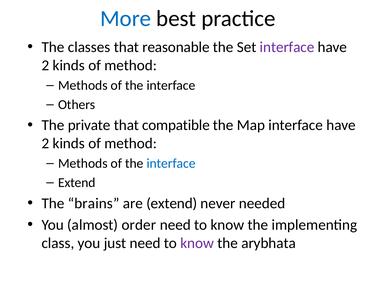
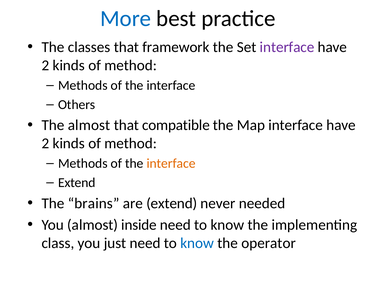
reasonable: reasonable -> framework
The private: private -> almost
interface at (171, 163) colour: blue -> orange
order: order -> inside
know at (197, 243) colour: purple -> blue
arybhata: arybhata -> operator
